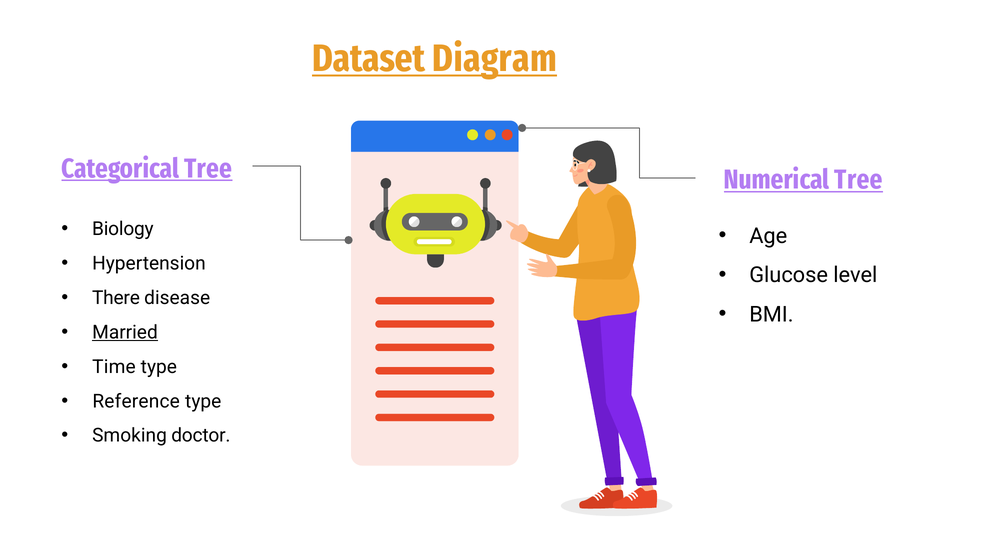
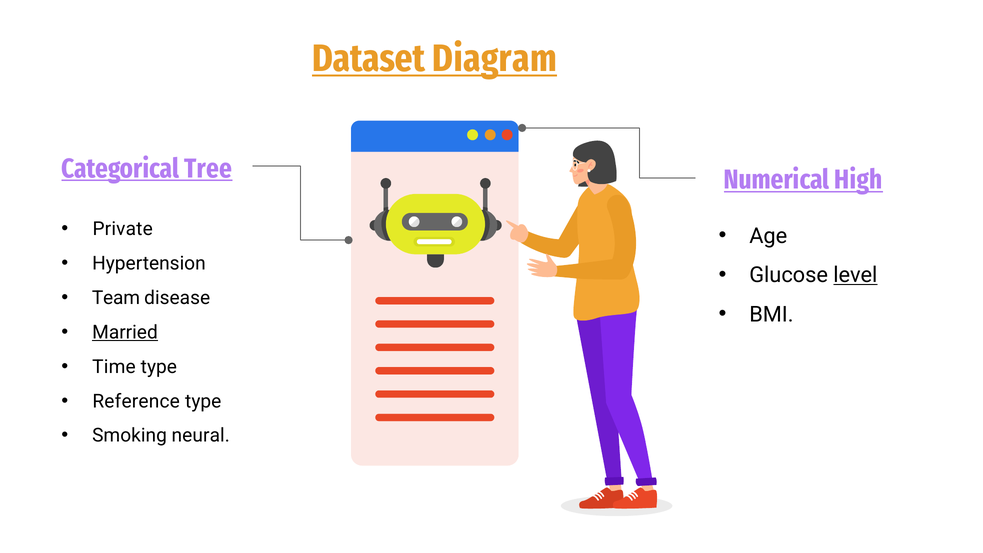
Numerical Tree: Tree -> High
Biology: Biology -> Private
level underline: none -> present
There: There -> Team
doctor: doctor -> neural
